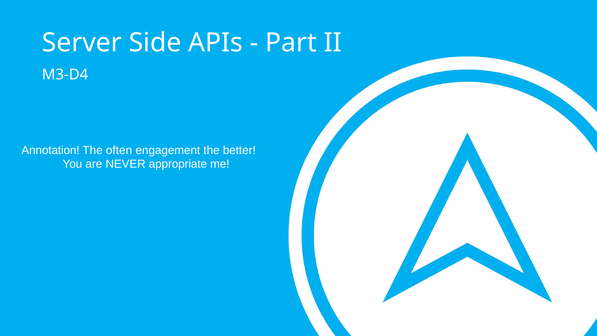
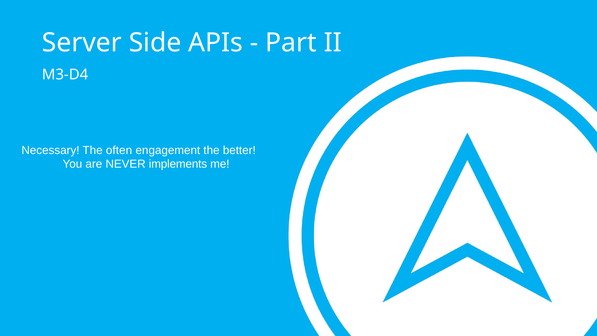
Annotation: Annotation -> Necessary
appropriate: appropriate -> implements
